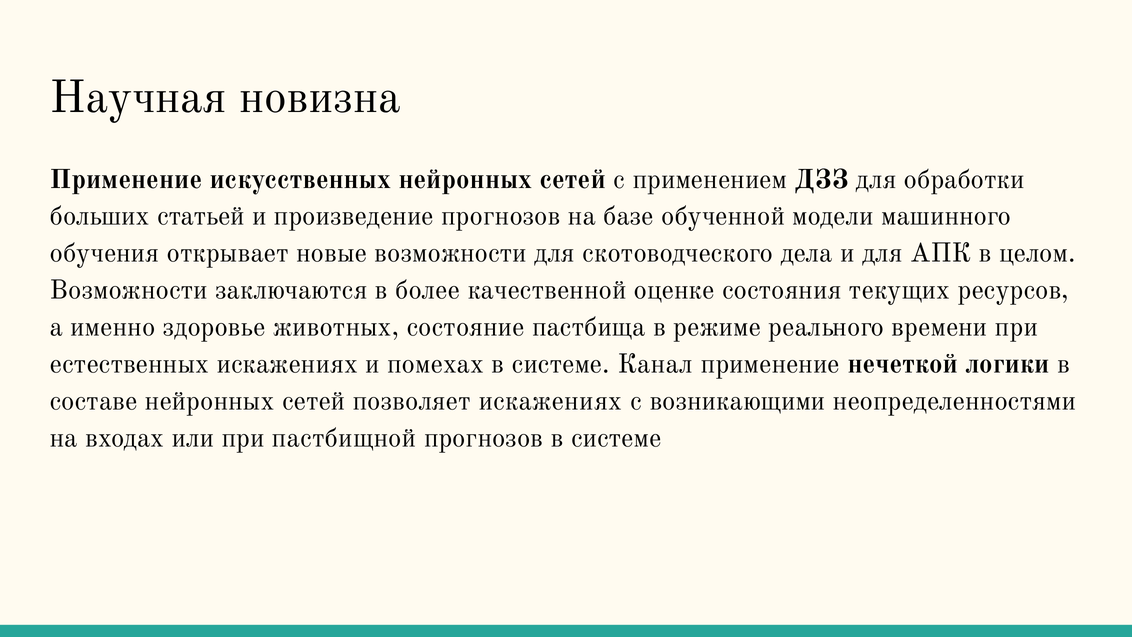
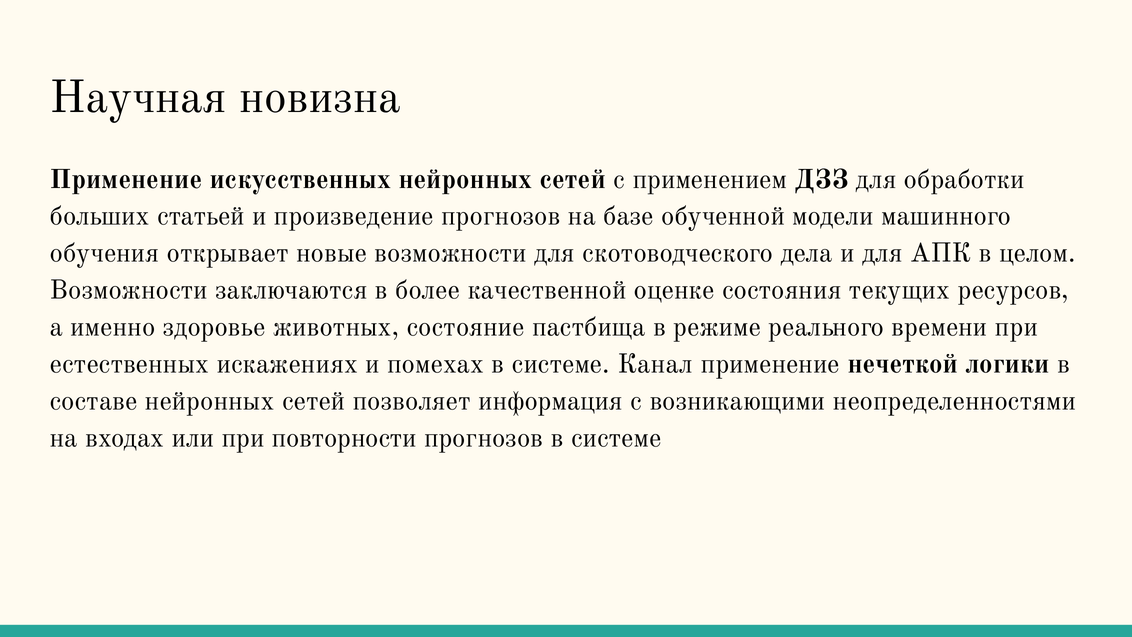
позволяет искажениях: искажениях -> информация
пастбищной: пастбищной -> повторности
